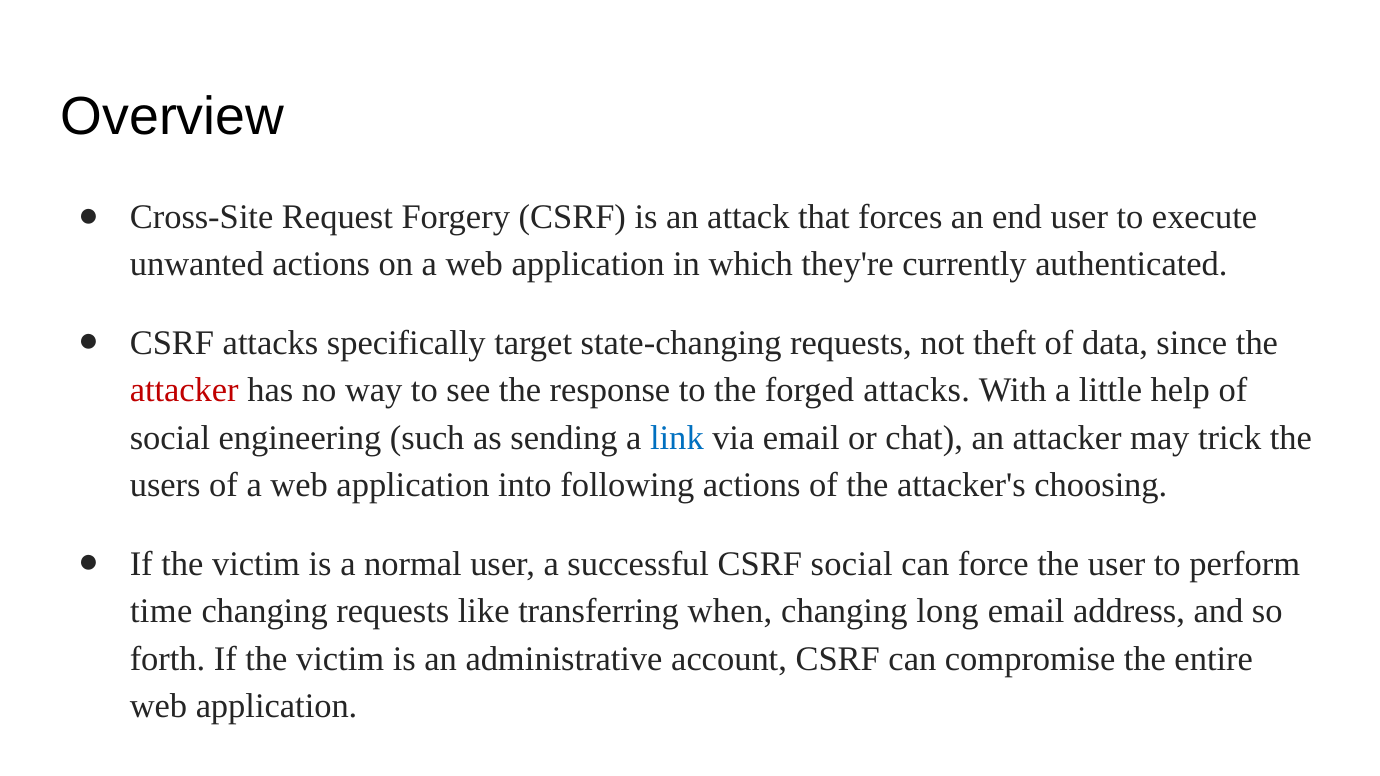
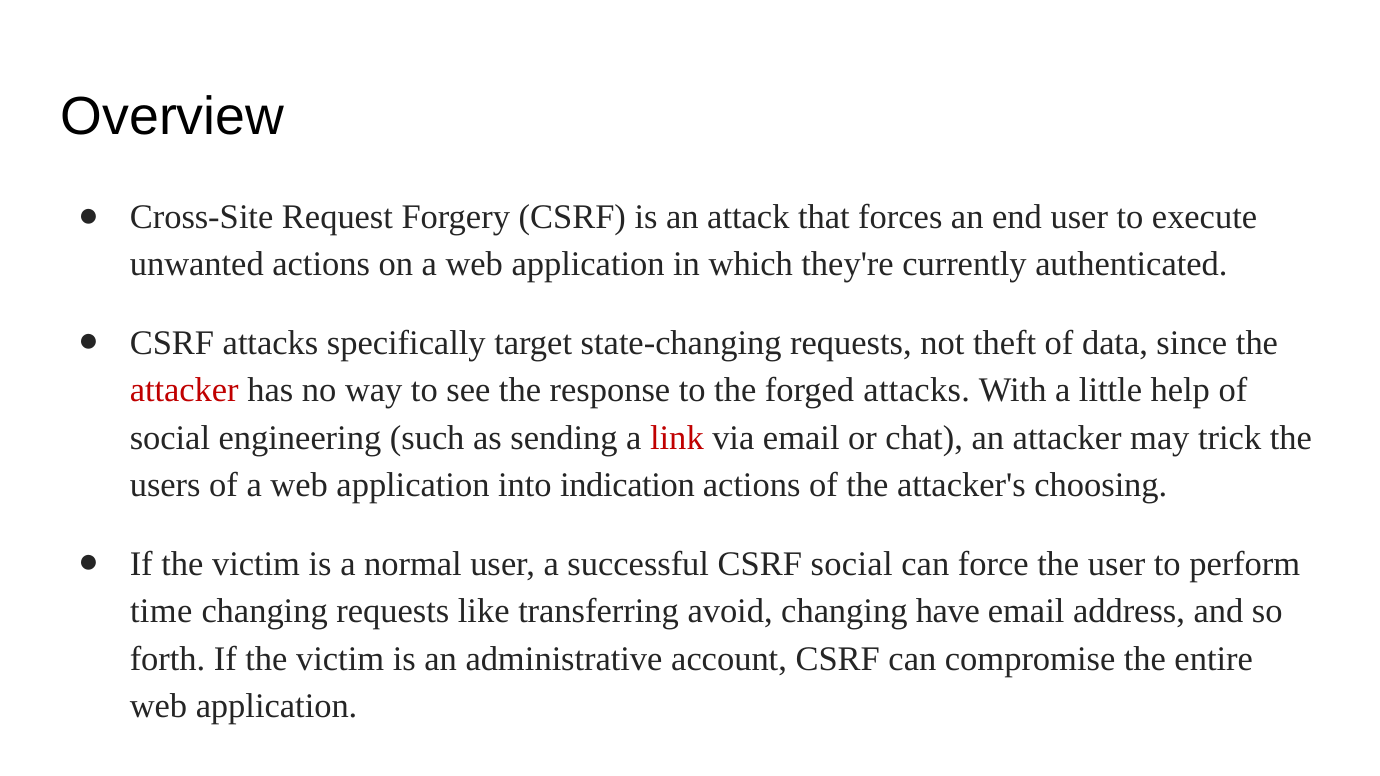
link colour: blue -> red
following: following -> indication
when: when -> avoid
long: long -> have
